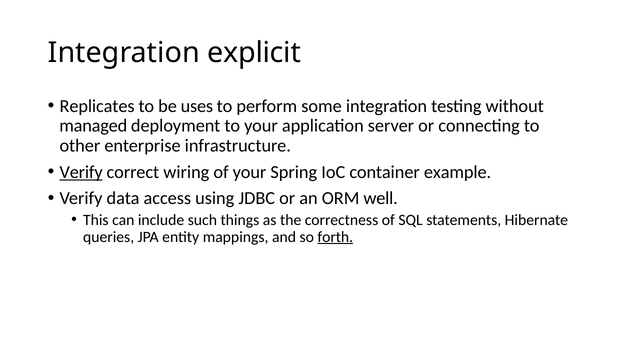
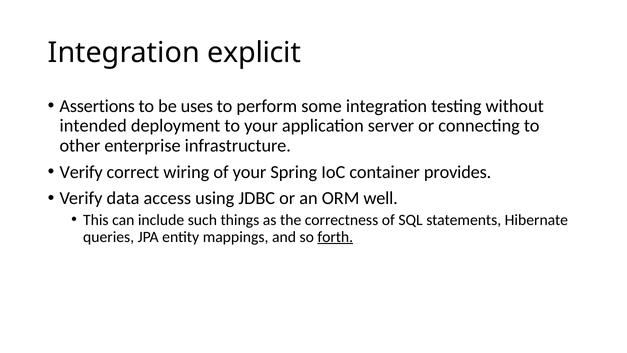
Replicates: Replicates -> Assertions
managed: managed -> intended
Verify at (81, 172) underline: present -> none
example: example -> provides
